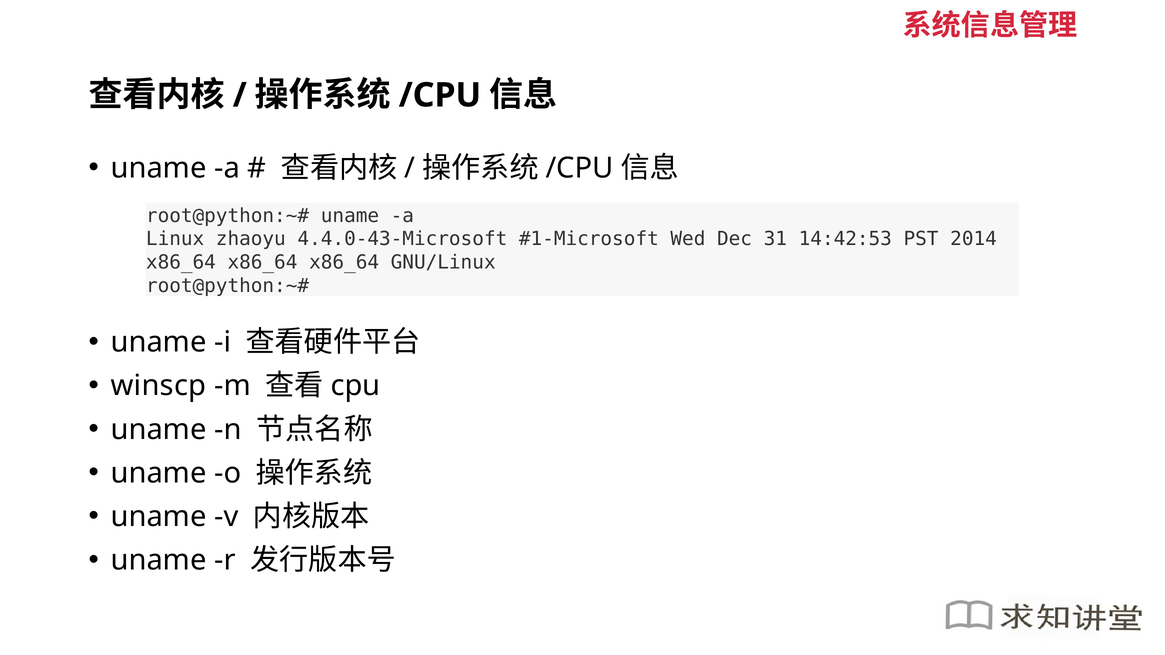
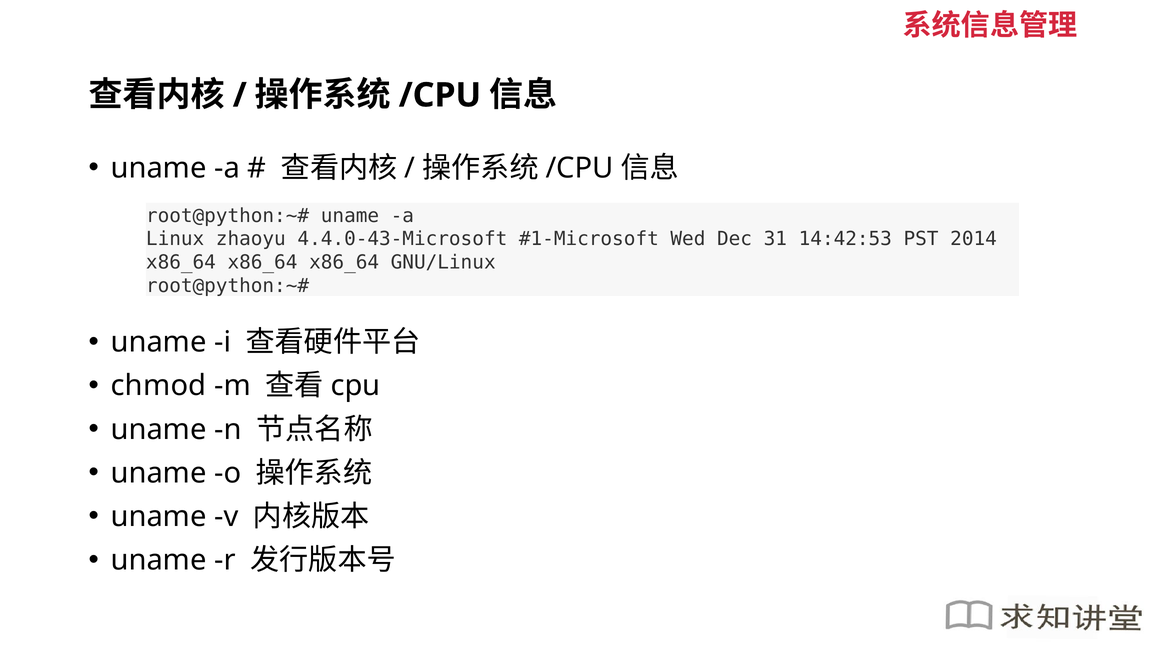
winscp: winscp -> chmod
